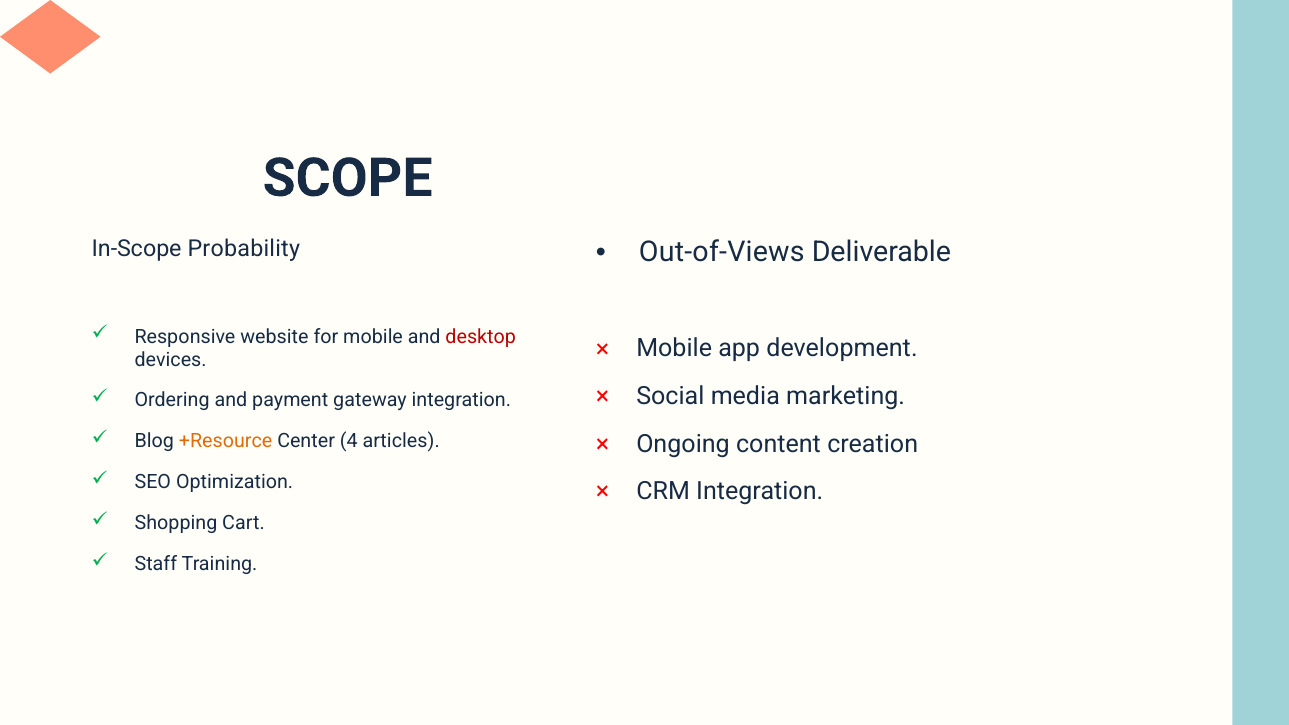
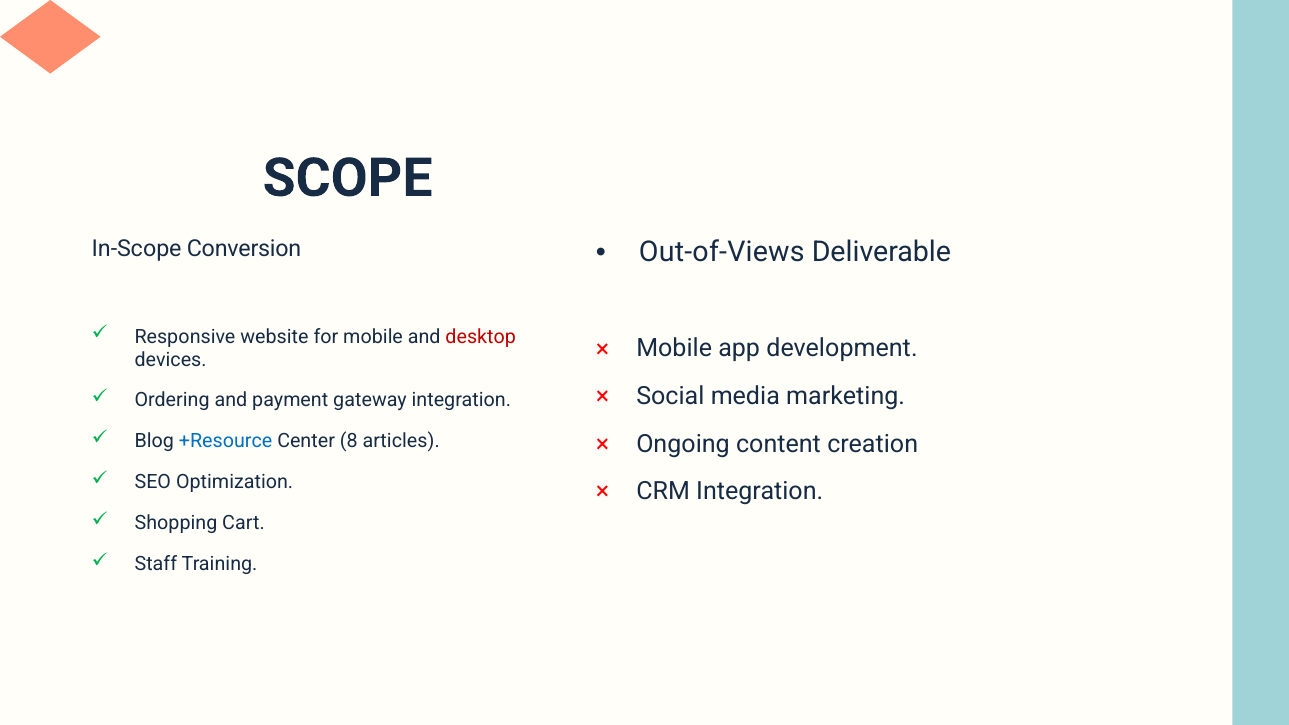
Probability: Probability -> Conversion
+Resource colour: orange -> blue
4: 4 -> 8
